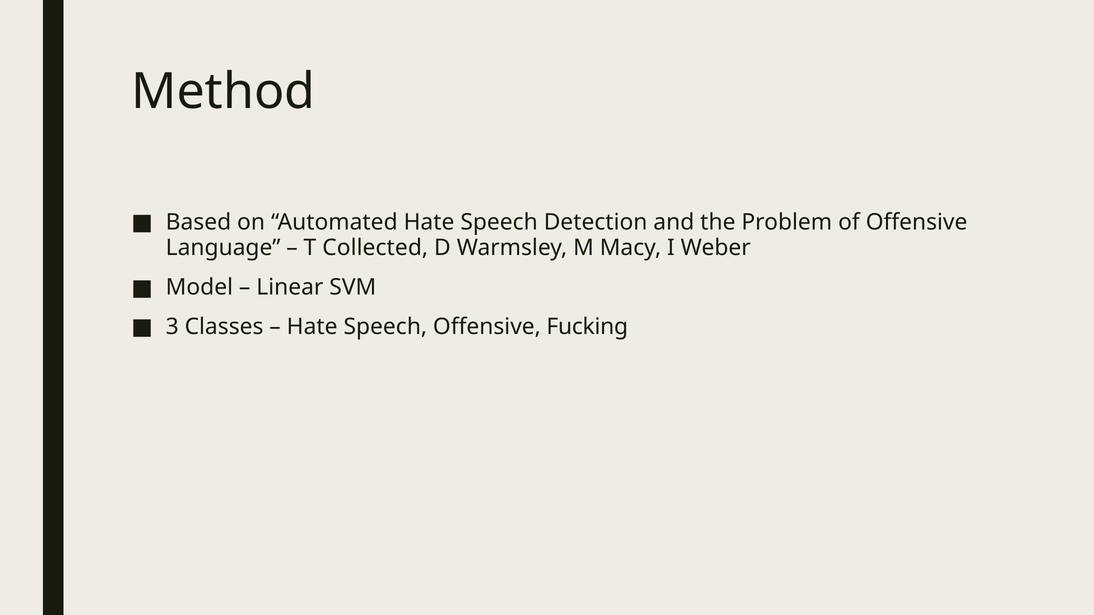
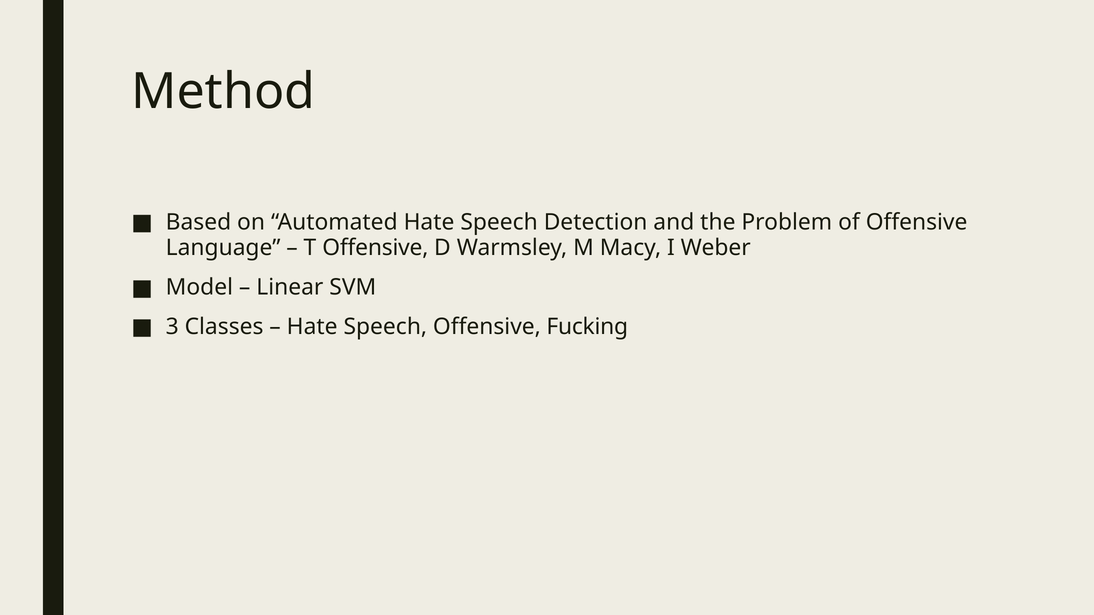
T Collected: Collected -> Offensive
